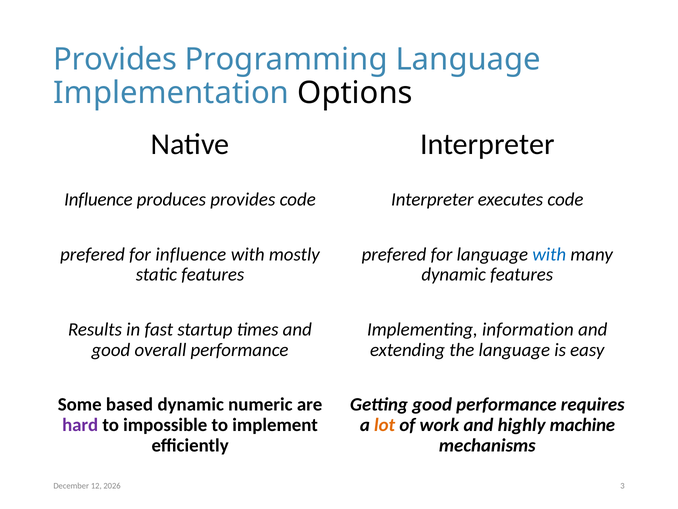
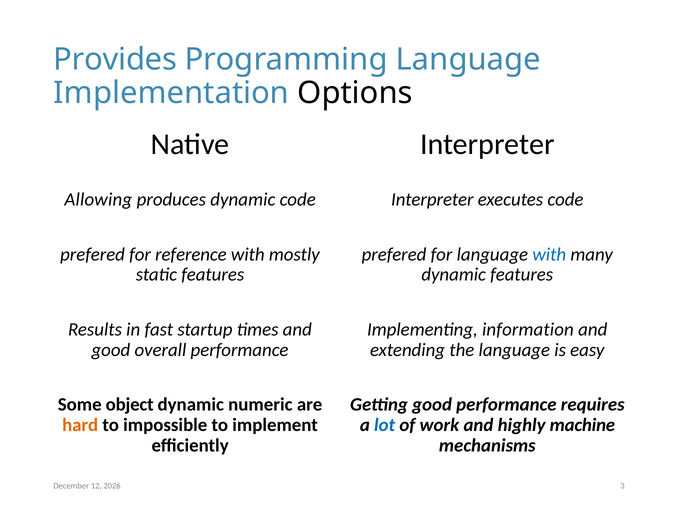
Influence at (98, 199): Influence -> Allowing
produces provides: provides -> dynamic
for influence: influence -> reference
based: based -> object
hard colour: purple -> orange
lot colour: orange -> blue
